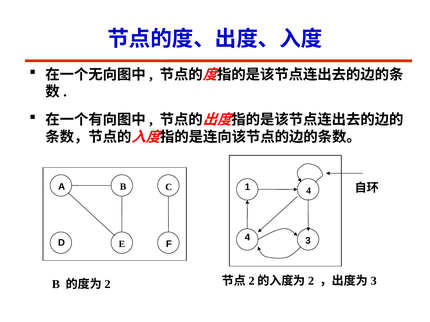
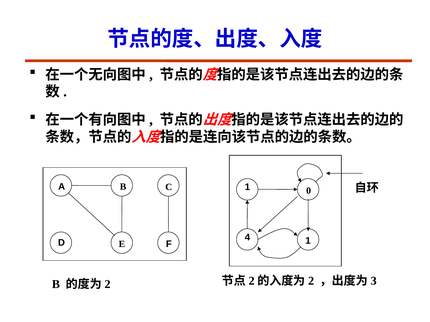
1 4: 4 -> 0
4 3: 3 -> 1
